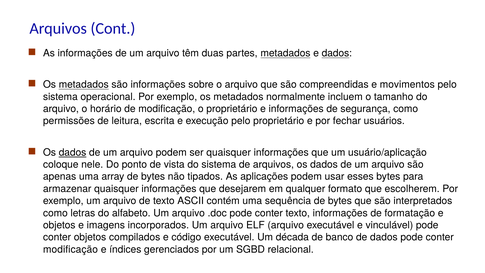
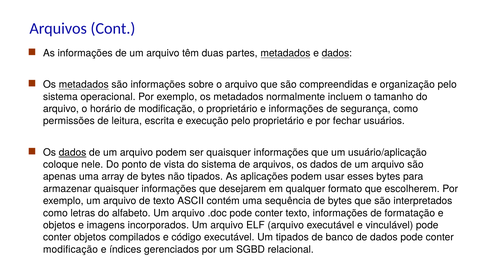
movimentos: movimentos -> organização
Um década: década -> tipados
